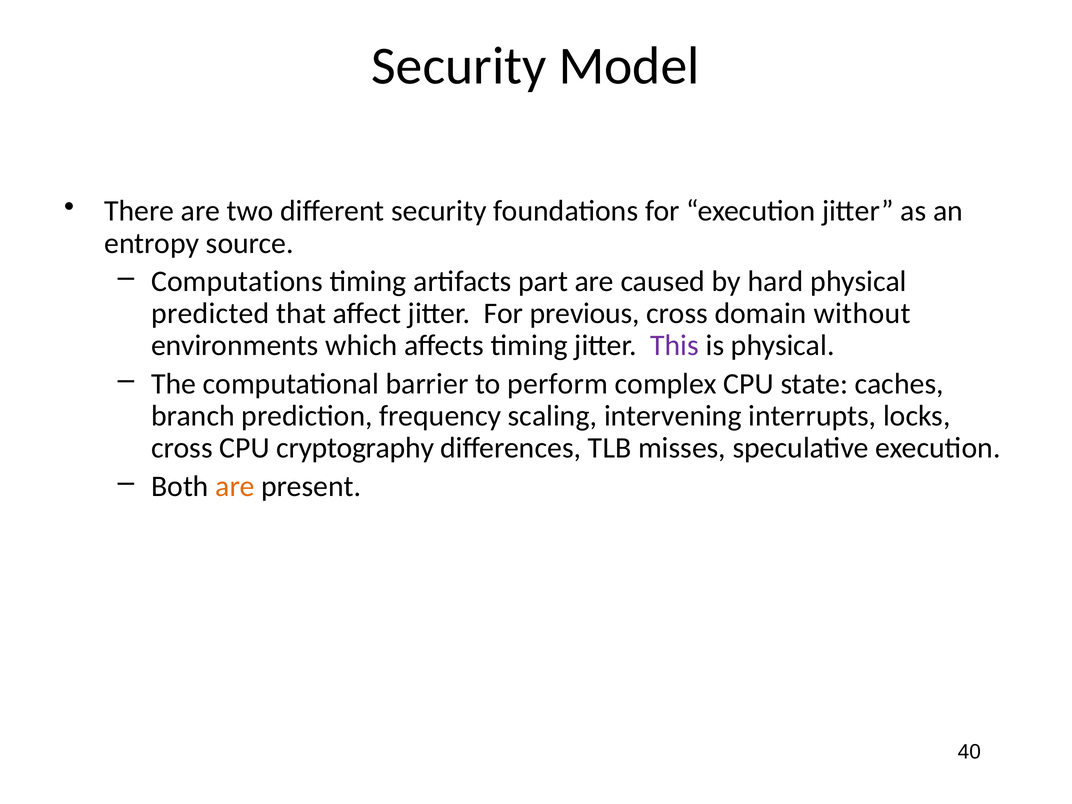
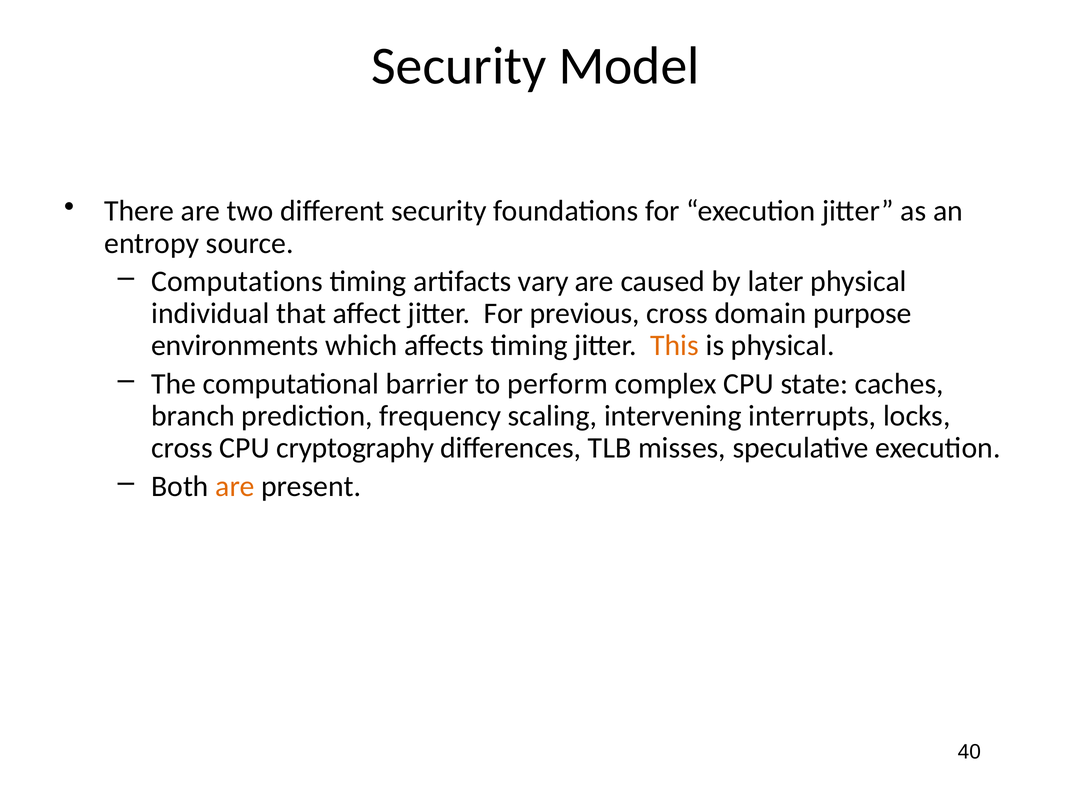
part: part -> vary
hard: hard -> later
predicted: predicted -> individual
without: without -> purpose
This colour: purple -> orange
